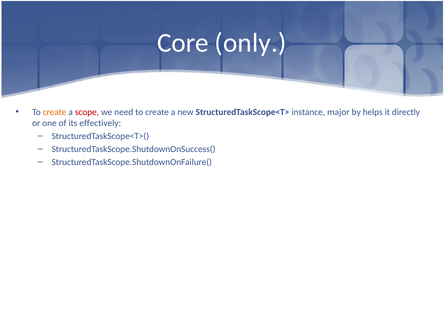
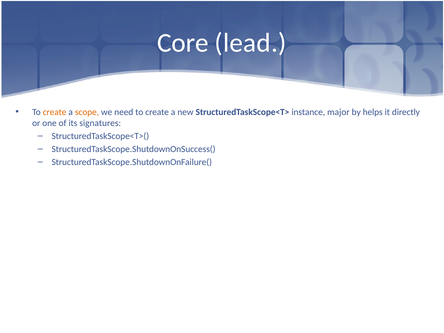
only: only -> lead
scope colour: red -> orange
effectively: effectively -> signatures
